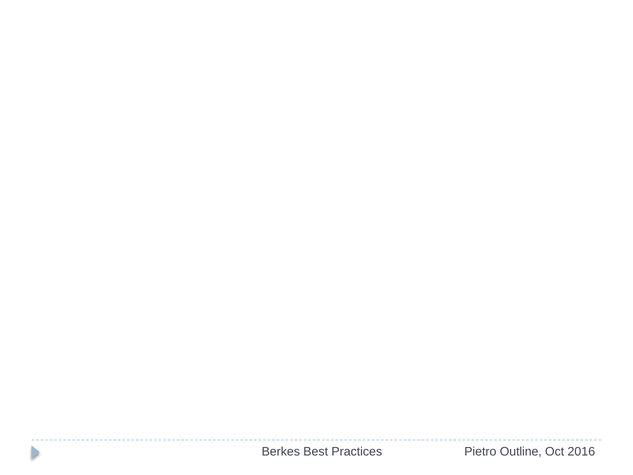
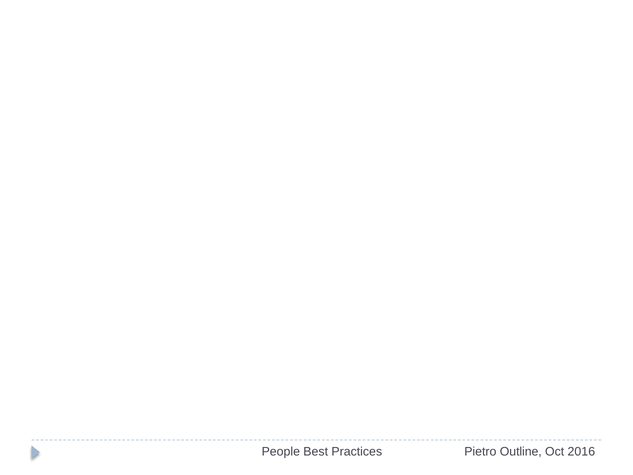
Berkes: Berkes -> People
